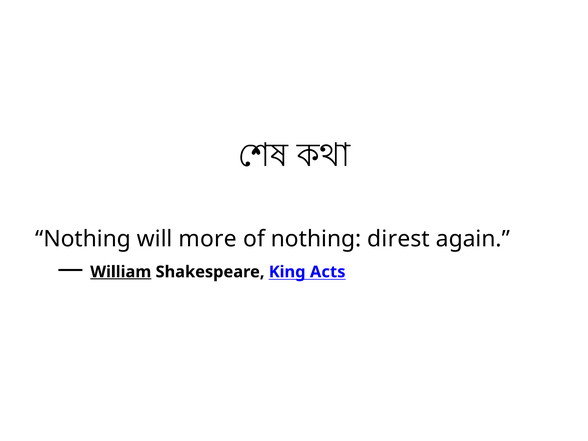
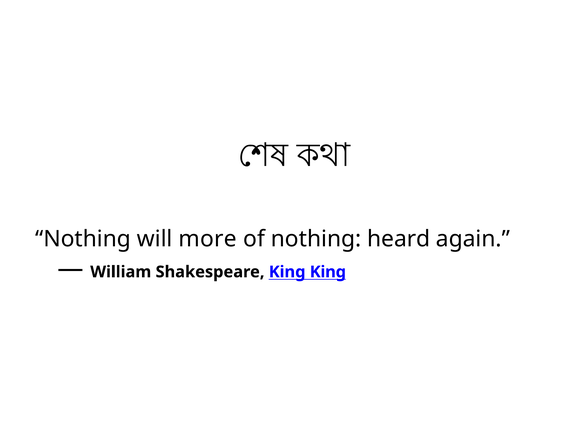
direst: direst -> heard
William underline: present -> none
King Acts: Acts -> King
